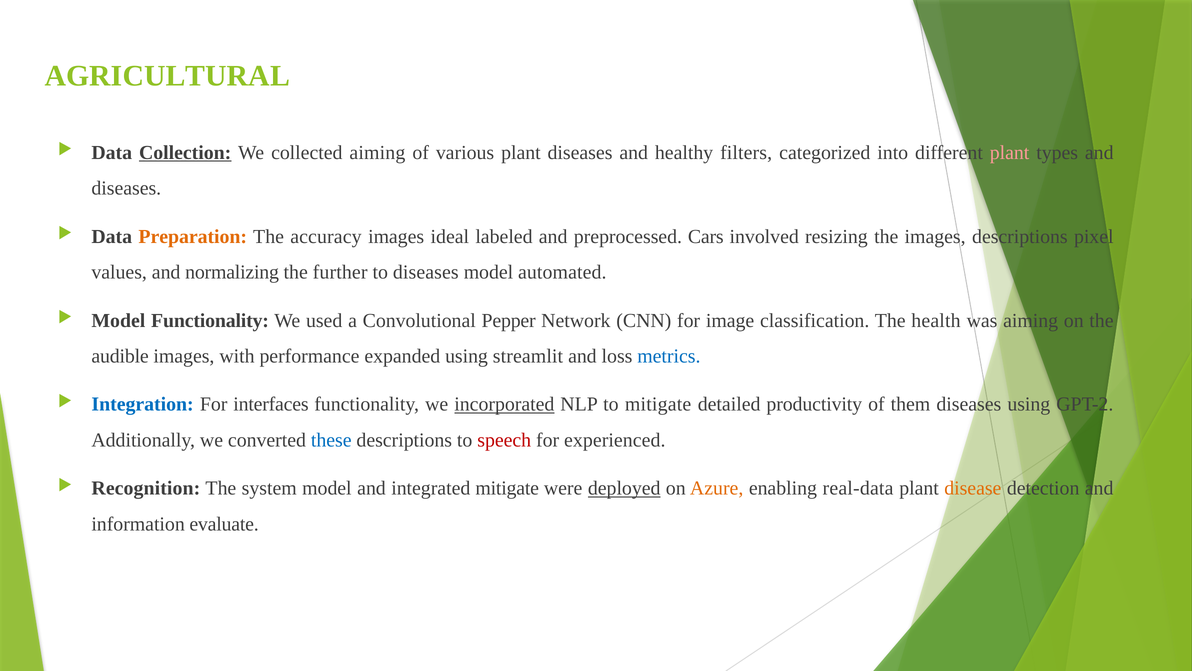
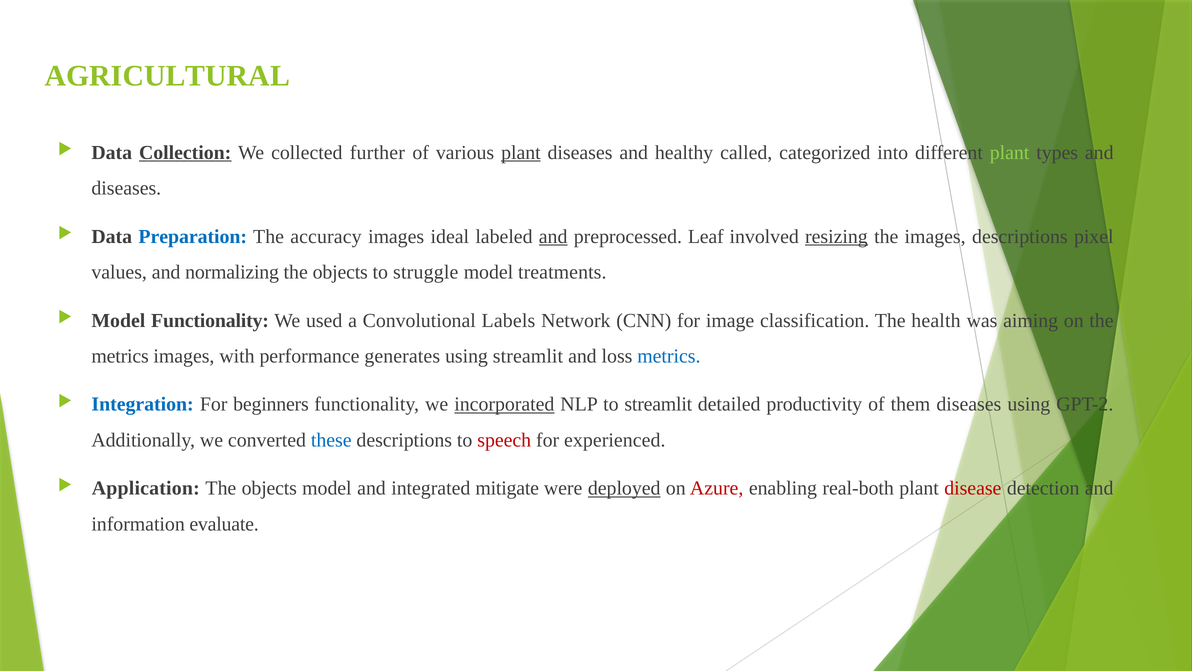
collected aiming: aiming -> further
plant at (521, 152) underline: none -> present
filters: filters -> called
plant at (1010, 152) colour: pink -> light green
Preparation colour: orange -> blue
and at (553, 236) underline: none -> present
Cars: Cars -> Leaf
resizing underline: none -> present
further at (340, 272): further -> objects
to diseases: diseases -> struggle
automated: automated -> treatments
Pepper: Pepper -> Labels
audible at (120, 356): audible -> metrics
expanded: expanded -> generates
interfaces: interfaces -> beginners
to mitigate: mitigate -> streamlit
Recognition: Recognition -> Application
system at (269, 488): system -> objects
Azure colour: orange -> red
real-data: real-data -> real-both
disease colour: orange -> red
